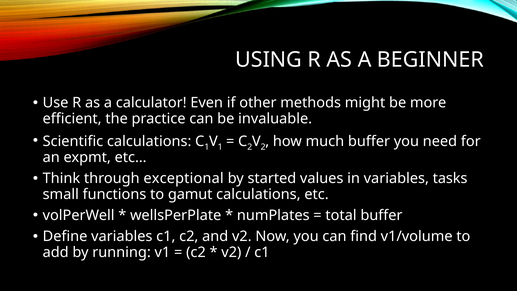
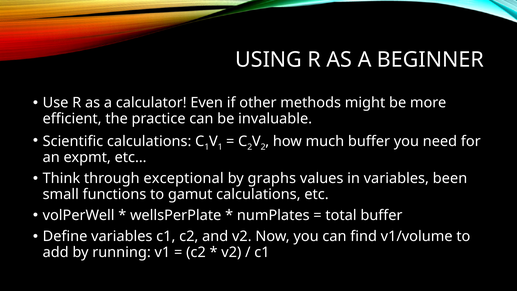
started: started -> graphs
tasks: tasks -> been
